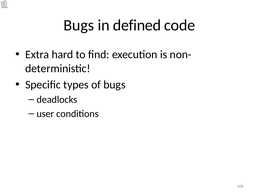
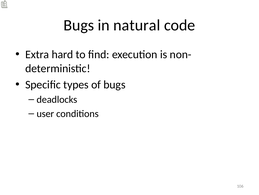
defined: defined -> natural
